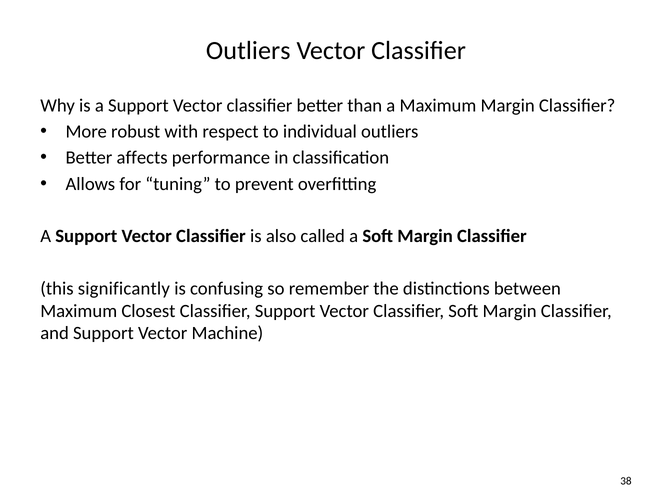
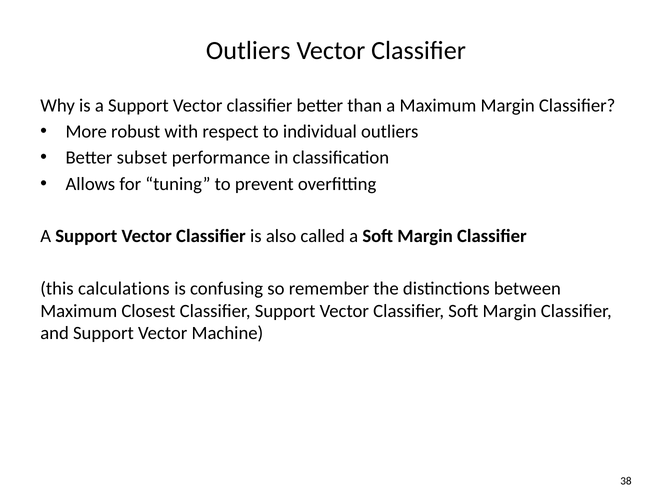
affects: affects -> subset
significantly: significantly -> calculations
